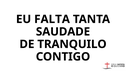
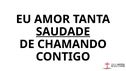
FALTA: FALTA -> AMOR
SAUDADE underline: none -> present
TRANQUILO: TRANQUILO -> CHAMANDO
